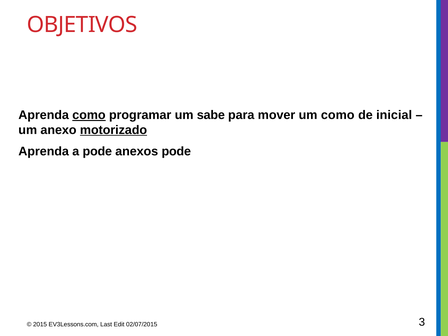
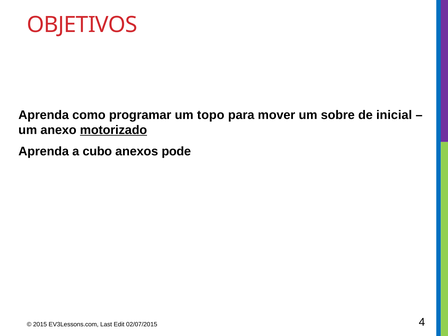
como at (89, 115) underline: present -> none
sabe: sabe -> topo
um como: como -> sobre
a pode: pode -> cubo
3: 3 -> 4
